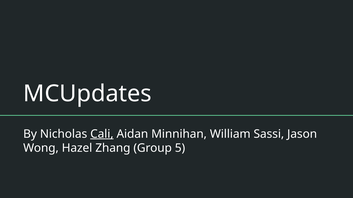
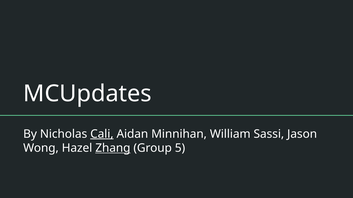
Zhang underline: none -> present
